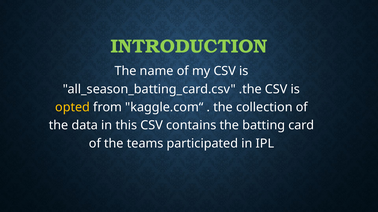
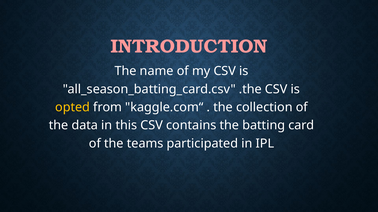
INTRODUCTION colour: light green -> pink
